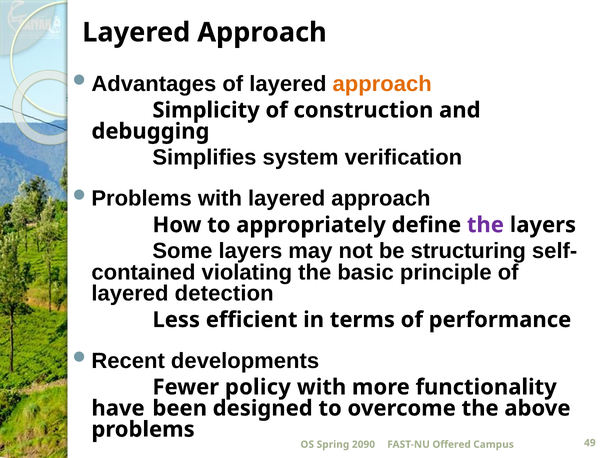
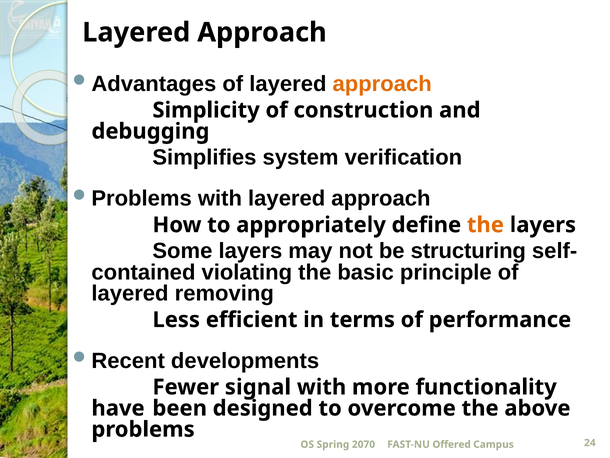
the at (485, 225) colour: purple -> orange
detection: detection -> removing
policy: policy -> signal
2090: 2090 -> 2070
49: 49 -> 24
